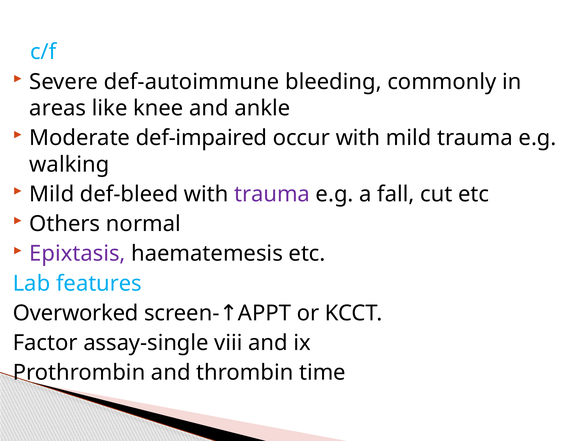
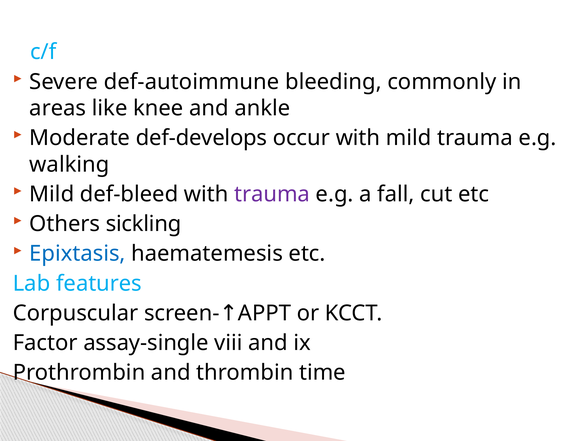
def-impaired: def-impaired -> def-develops
normal: normal -> sickling
Epixtasis colour: purple -> blue
Overworked: Overworked -> Corpuscular
